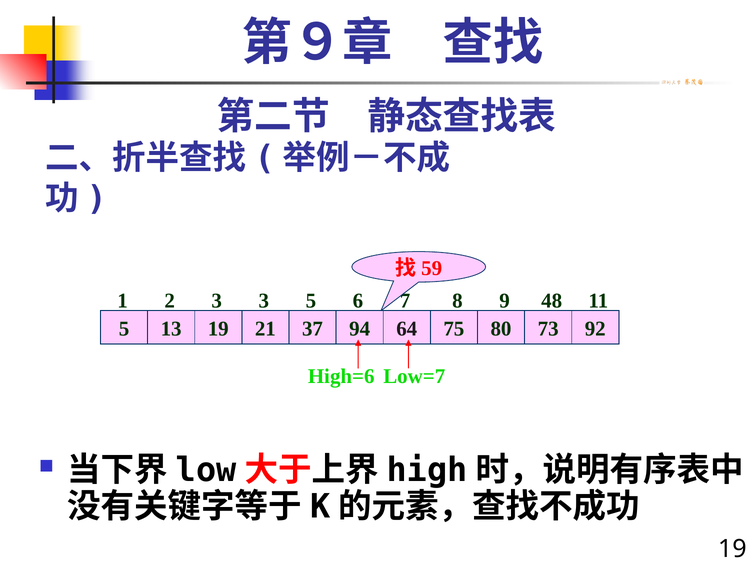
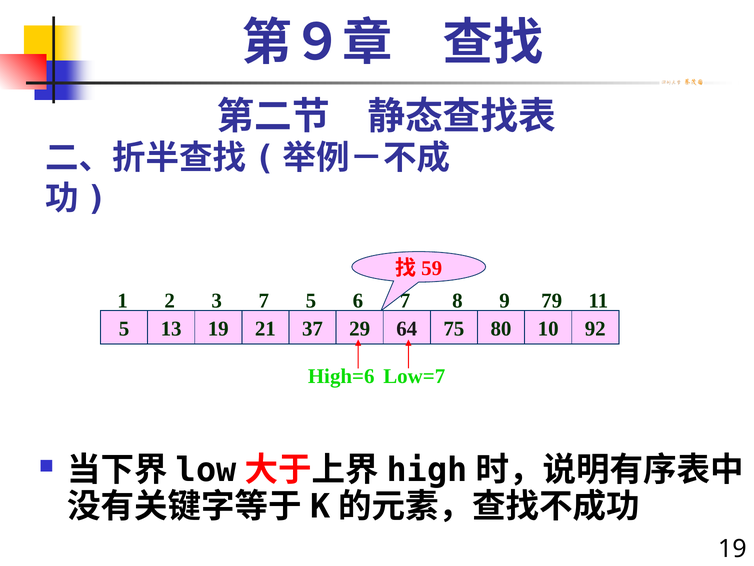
3 3: 3 -> 7
48: 48 -> 79
94: 94 -> 29
73: 73 -> 10
